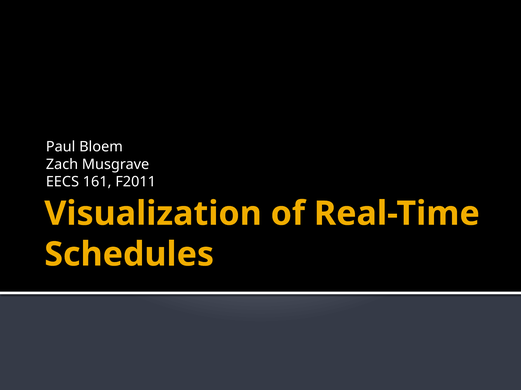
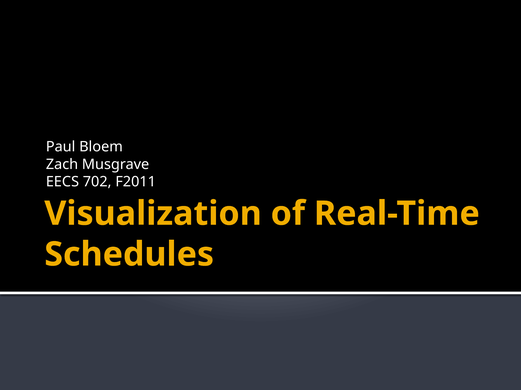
161: 161 -> 702
